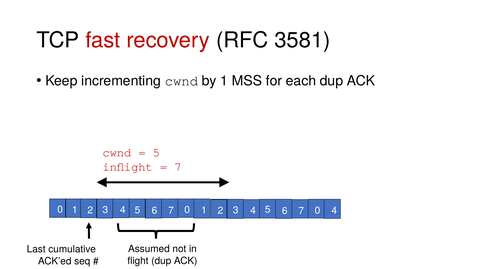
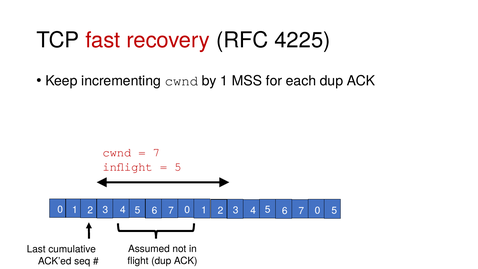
3581: 3581 -> 4225
5 at (156, 152): 5 -> 7
7 at (178, 167): 7 -> 5
7 4: 4 -> 5
